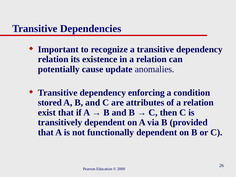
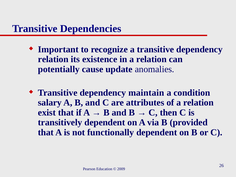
enforcing: enforcing -> maintain
stored: stored -> salary
